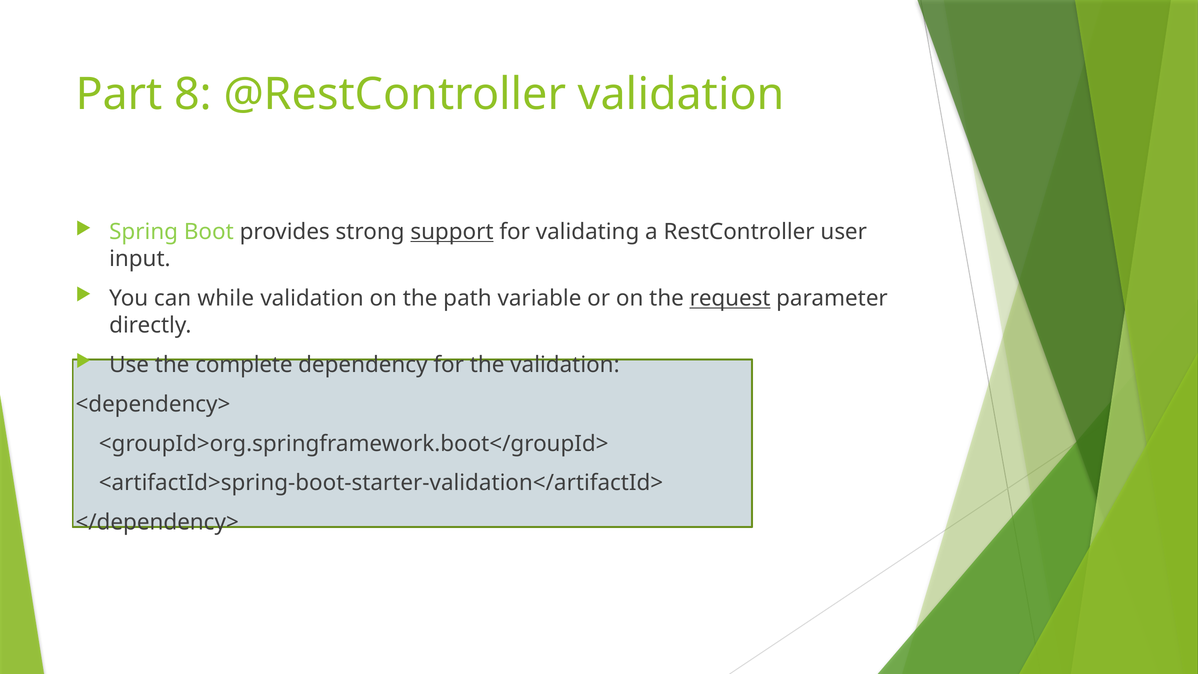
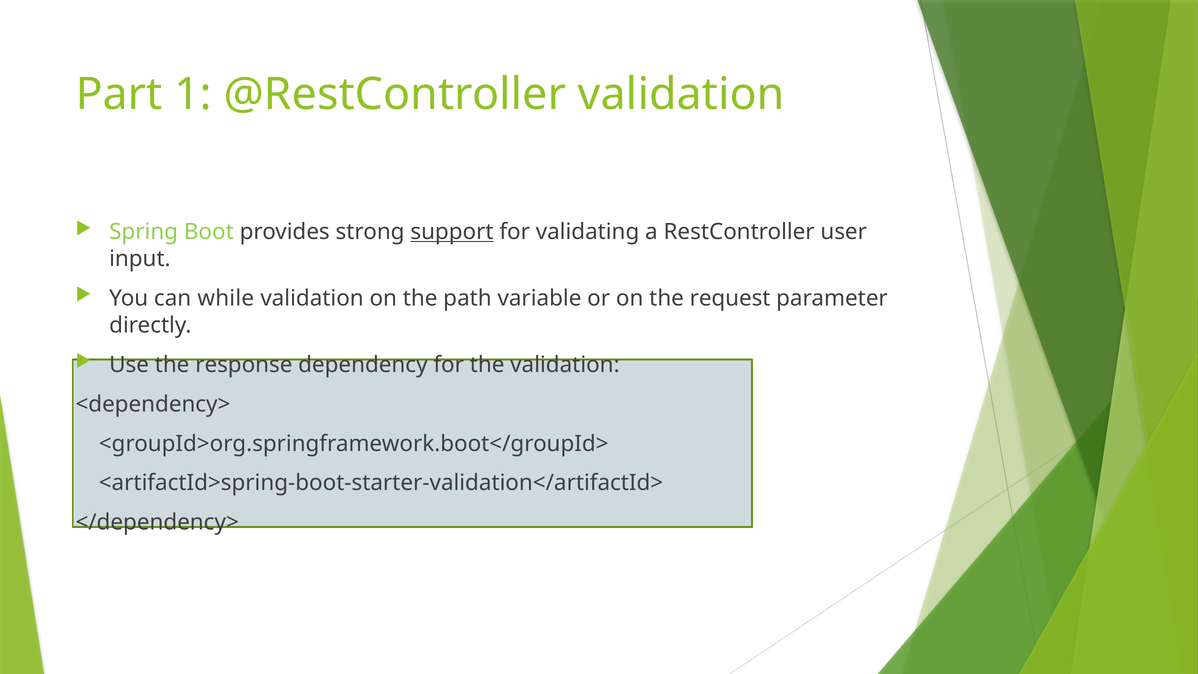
8: 8 -> 1
request underline: present -> none
complete: complete -> response
